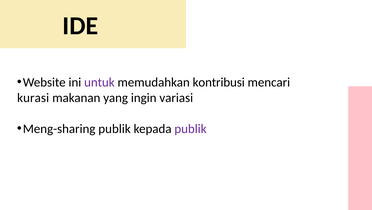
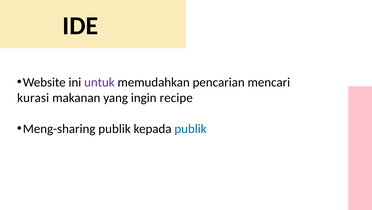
kontribusi: kontribusi -> pencarian
variasi: variasi -> recipe
publik at (190, 128) colour: purple -> blue
